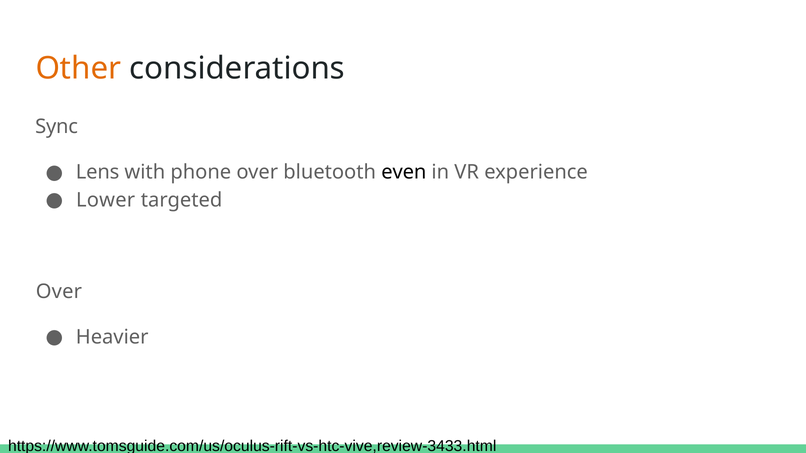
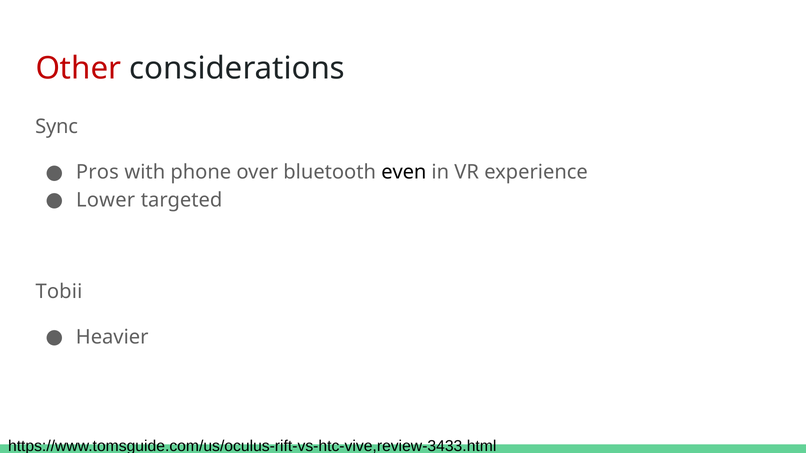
Other colour: orange -> red
Lens: Lens -> Pros
Over at (59, 292): Over -> Tobii
